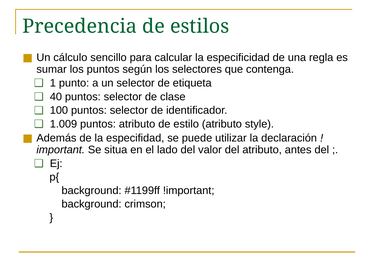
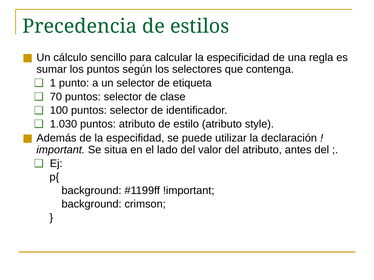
40: 40 -> 70
1.009: 1.009 -> 1.030
